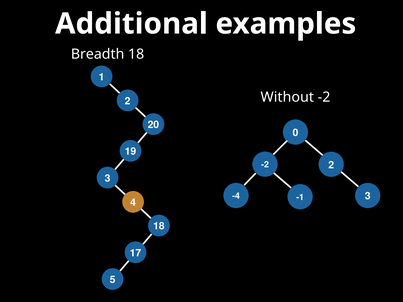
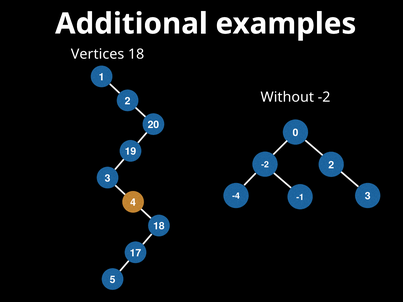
Breadth: Breadth -> Vertices
